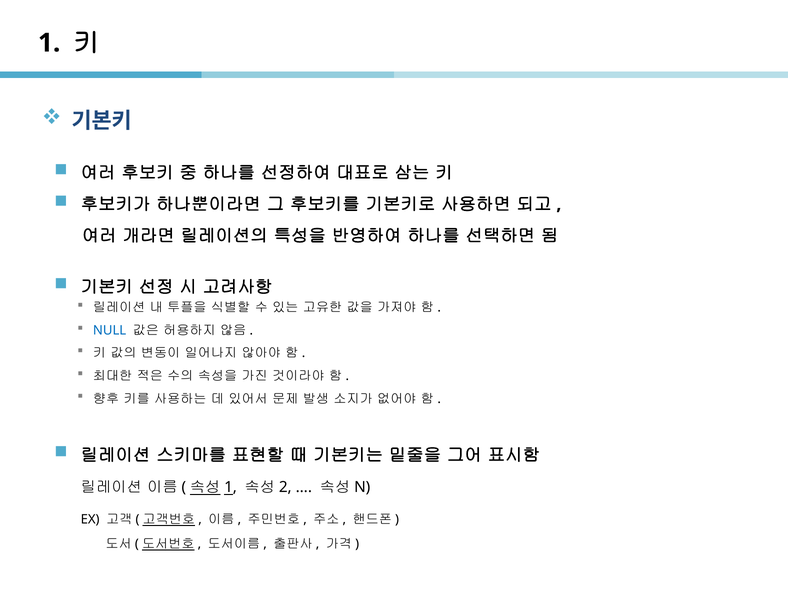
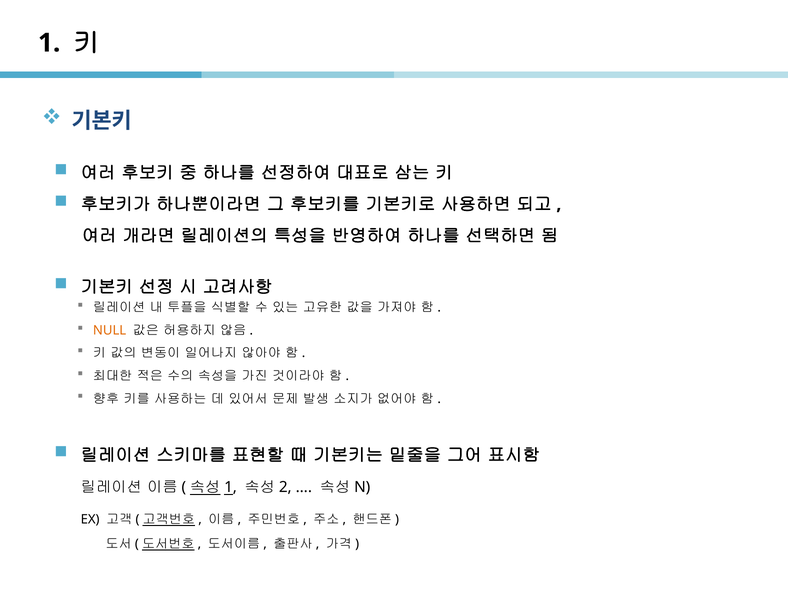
NULL colour: blue -> orange
